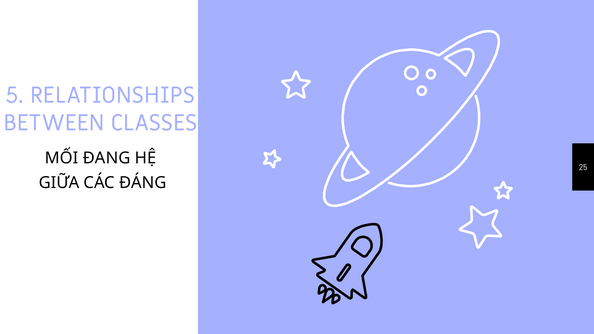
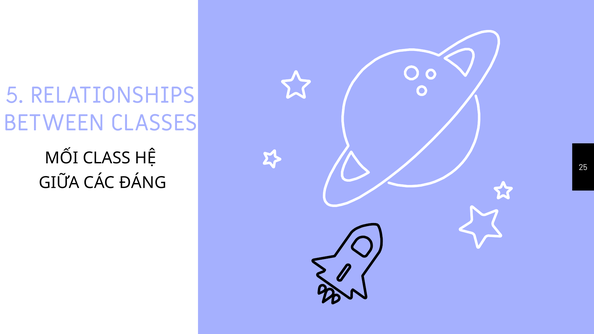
ĐANG: ĐANG -> CLASS
